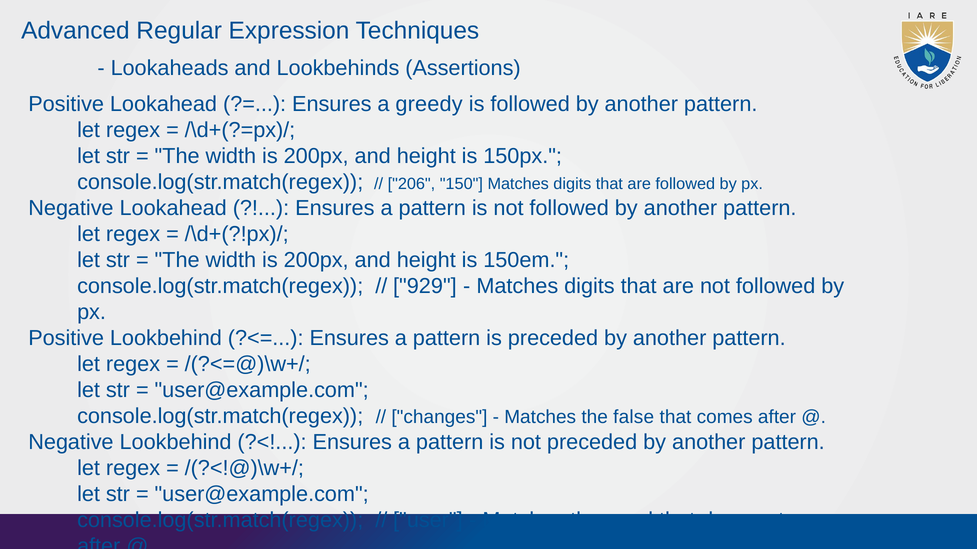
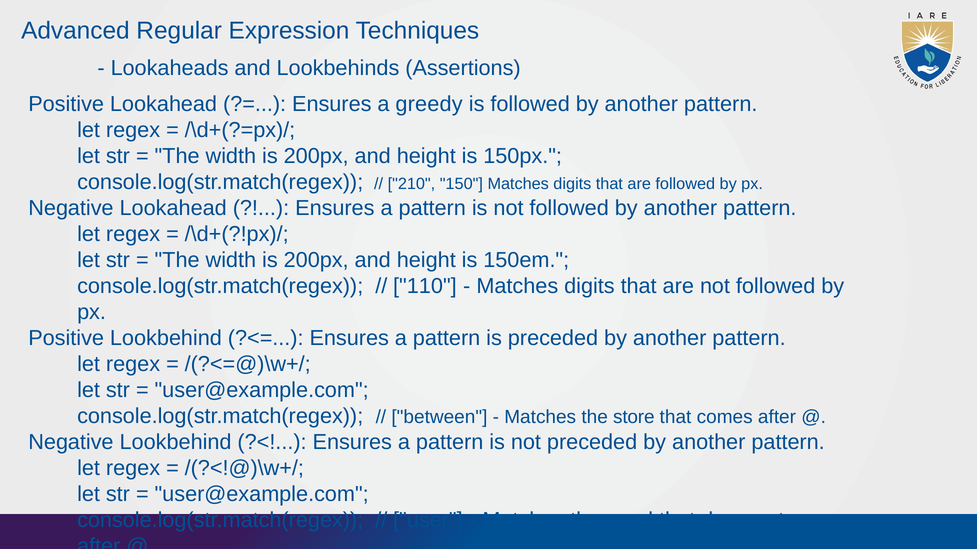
206: 206 -> 210
929: 929 -> 110
changes: changes -> between
false: false -> store
